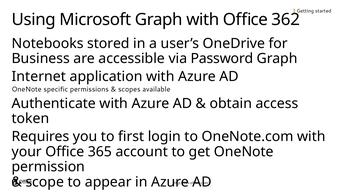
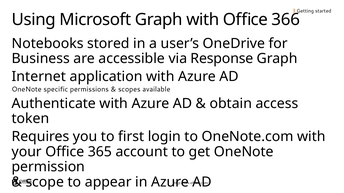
362: 362 -> 366
Password: Password -> Response
